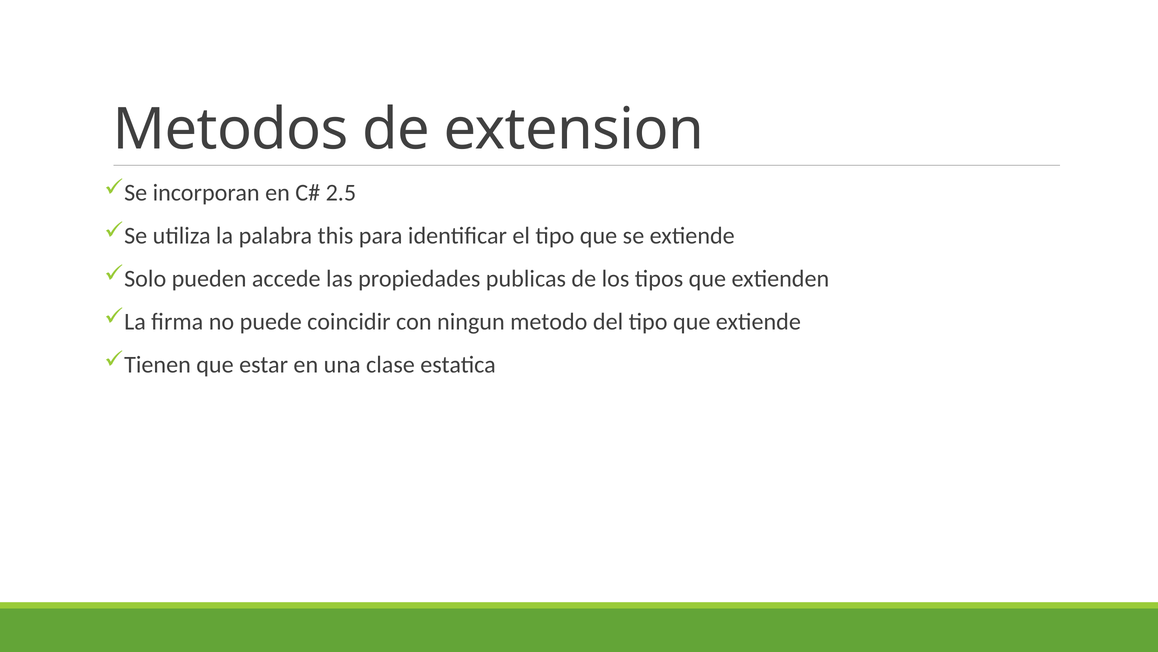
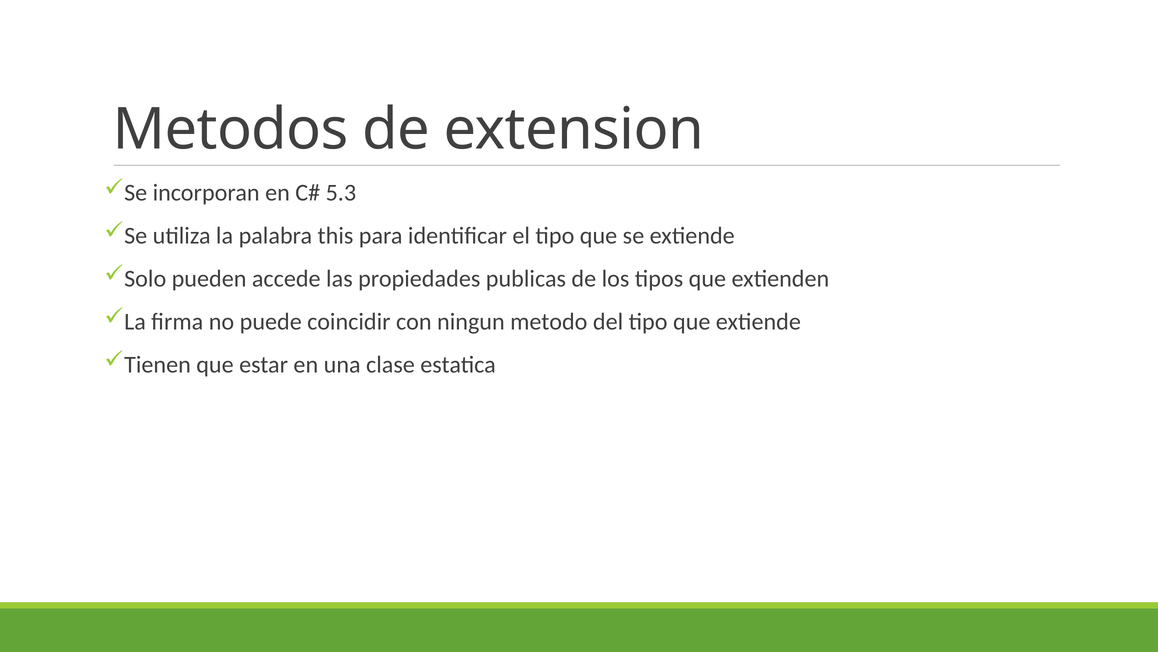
2.5: 2.5 -> 5.3
